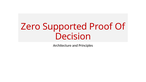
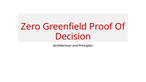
Supported: Supported -> Greenfield
